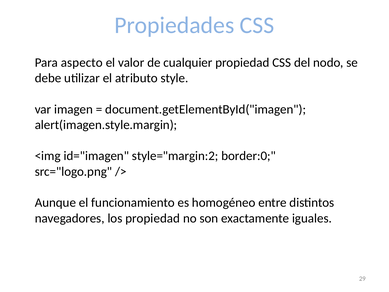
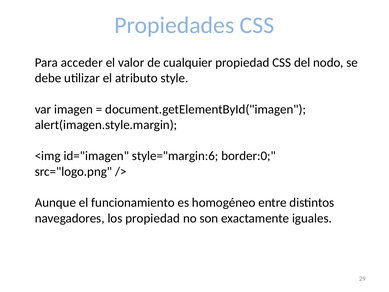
aspecto: aspecto -> acceder
style="margin:2: style="margin:2 -> style="margin:6
